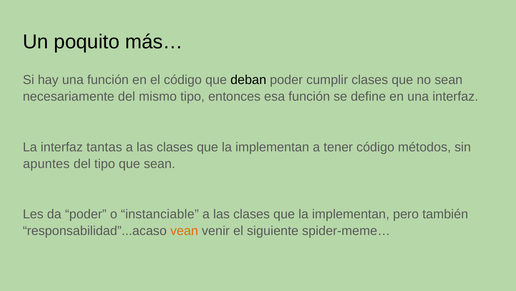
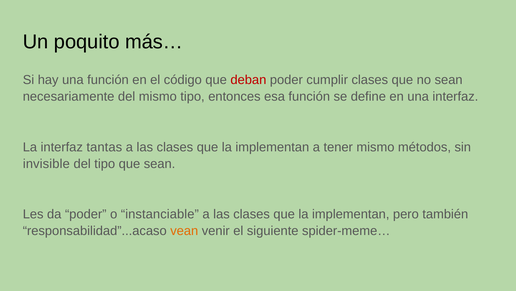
deban colour: black -> red
tener código: código -> mismo
apuntes: apuntes -> invisible
